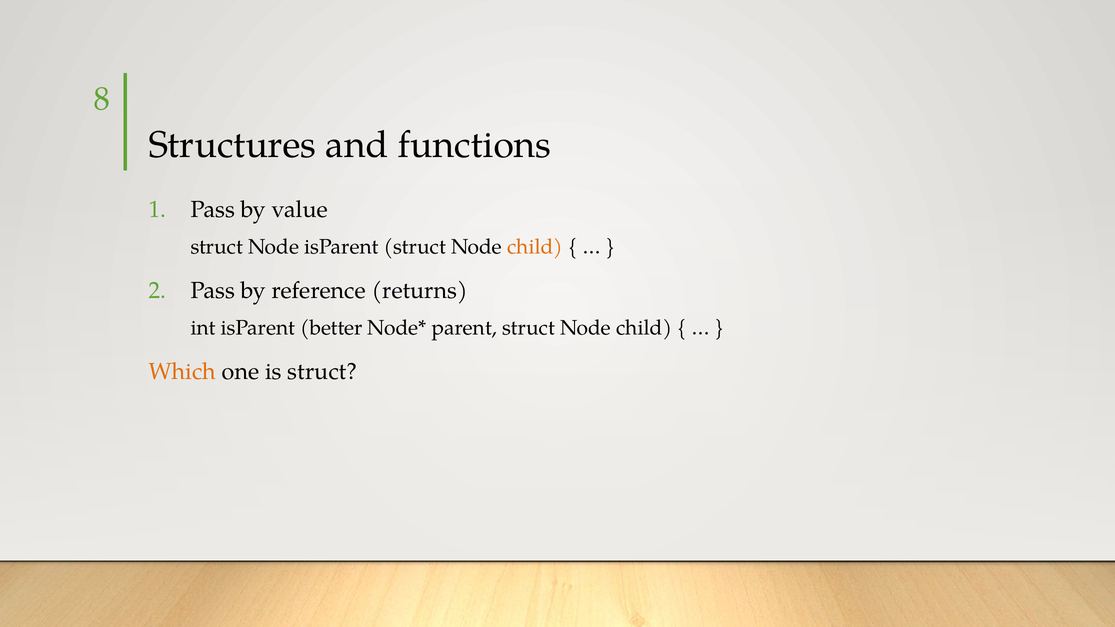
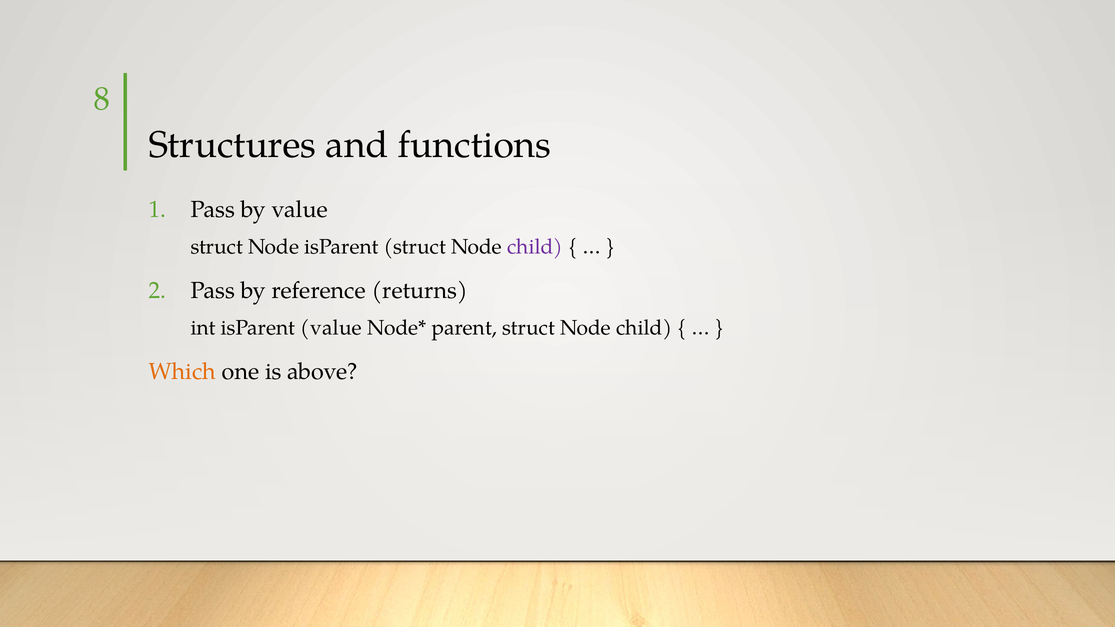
child at (535, 247) colour: orange -> purple
isParent better: better -> value
is struct: struct -> above
